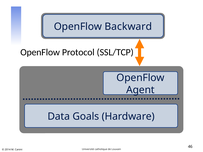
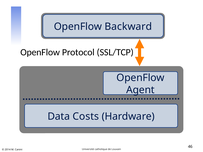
Goals: Goals -> Costs
